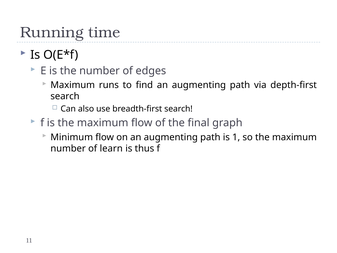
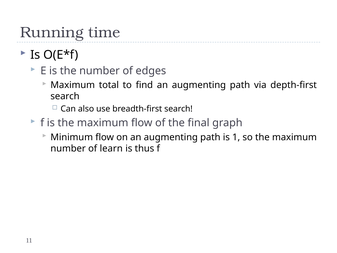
runs: runs -> total
